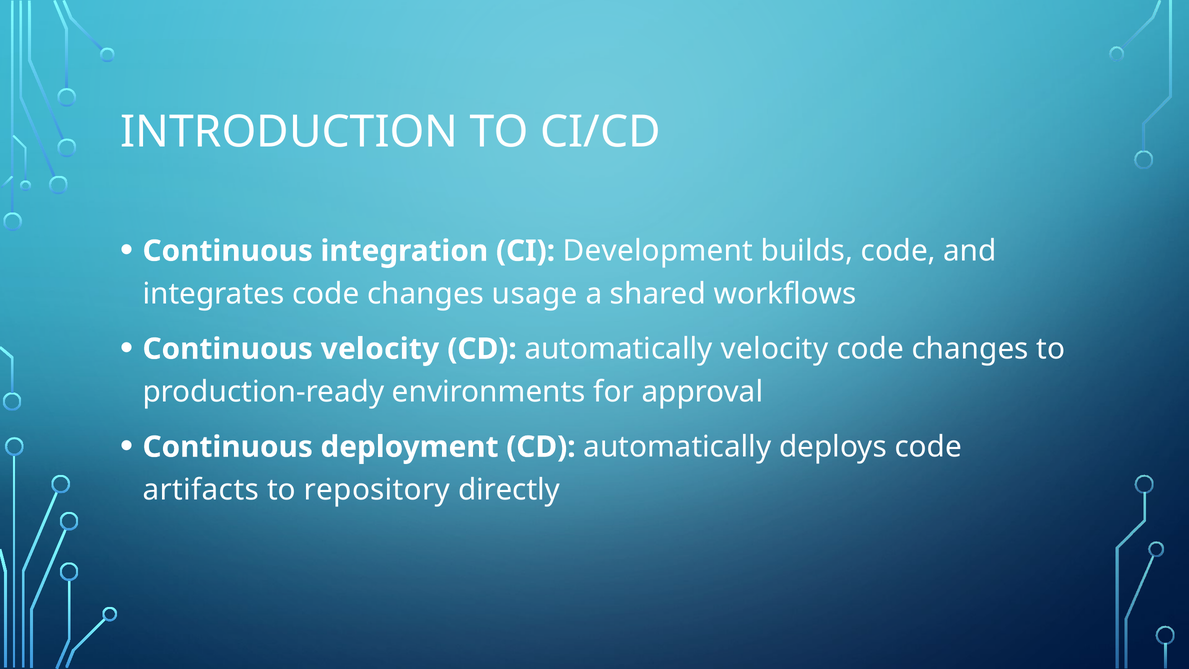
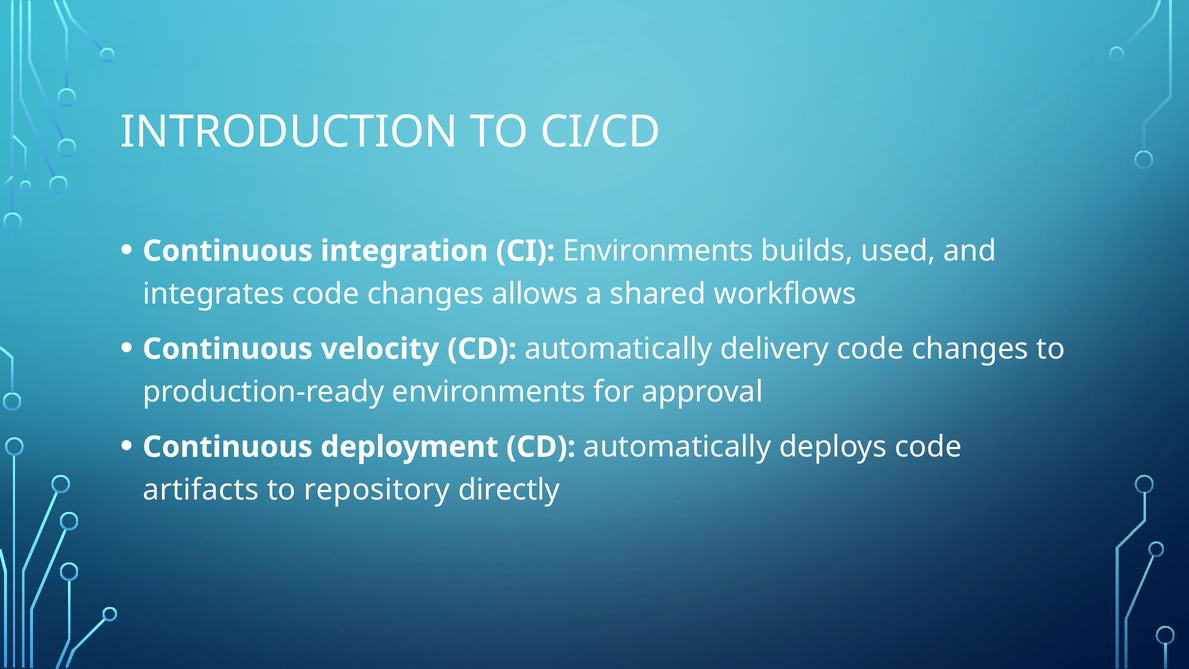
CI Development: Development -> Environments
builds code: code -> used
usage: usage -> allows
automatically velocity: velocity -> delivery
